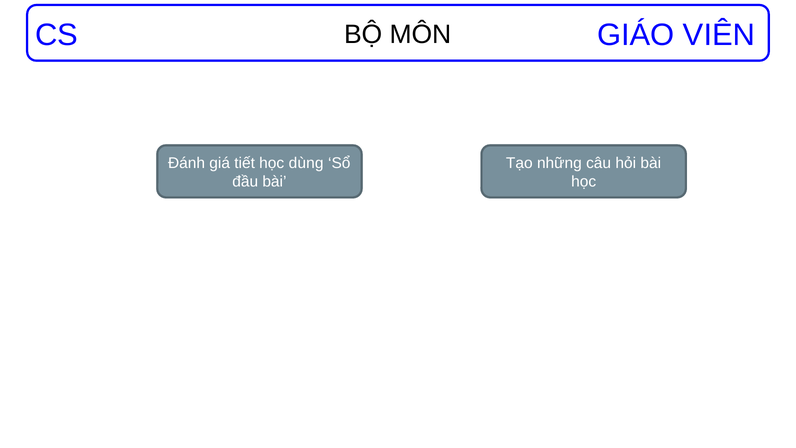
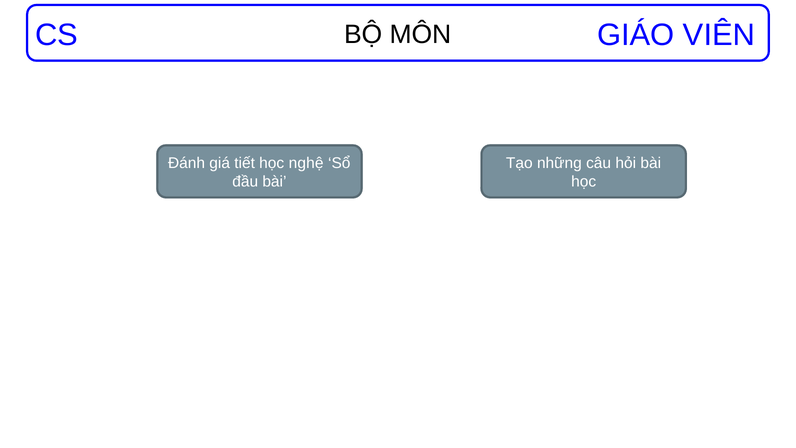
dùng: dùng -> nghệ
